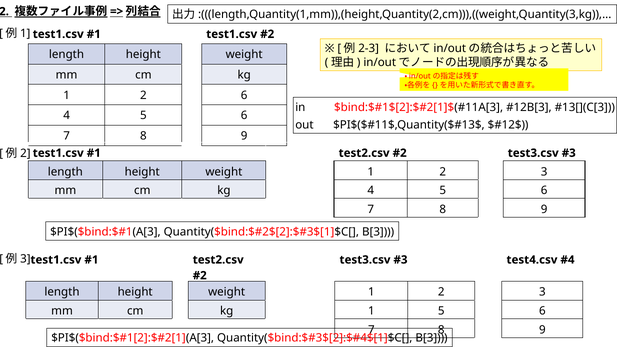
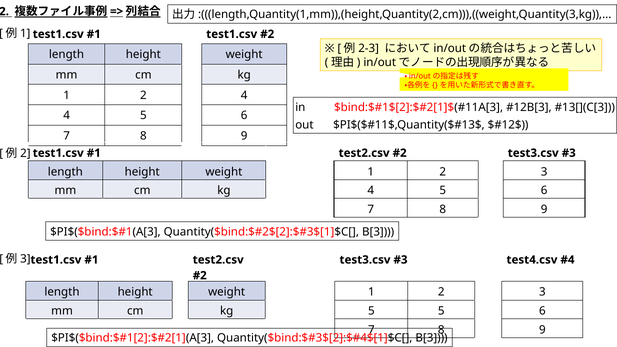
2 6: 6 -> 4
1 at (371, 311): 1 -> 5
